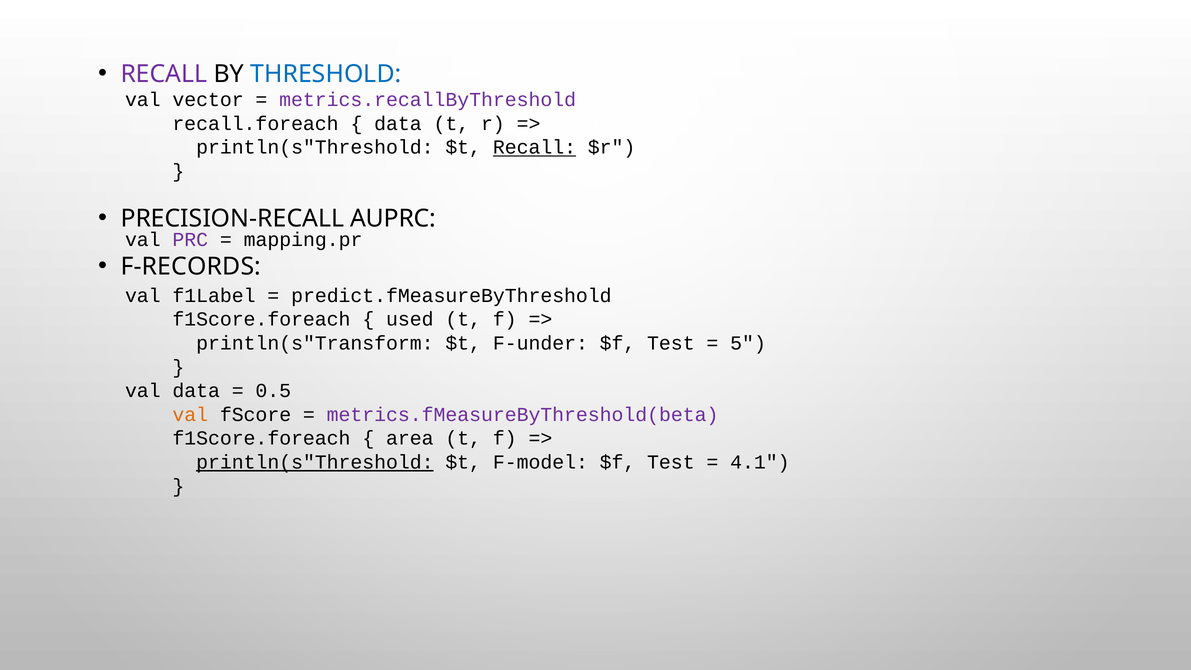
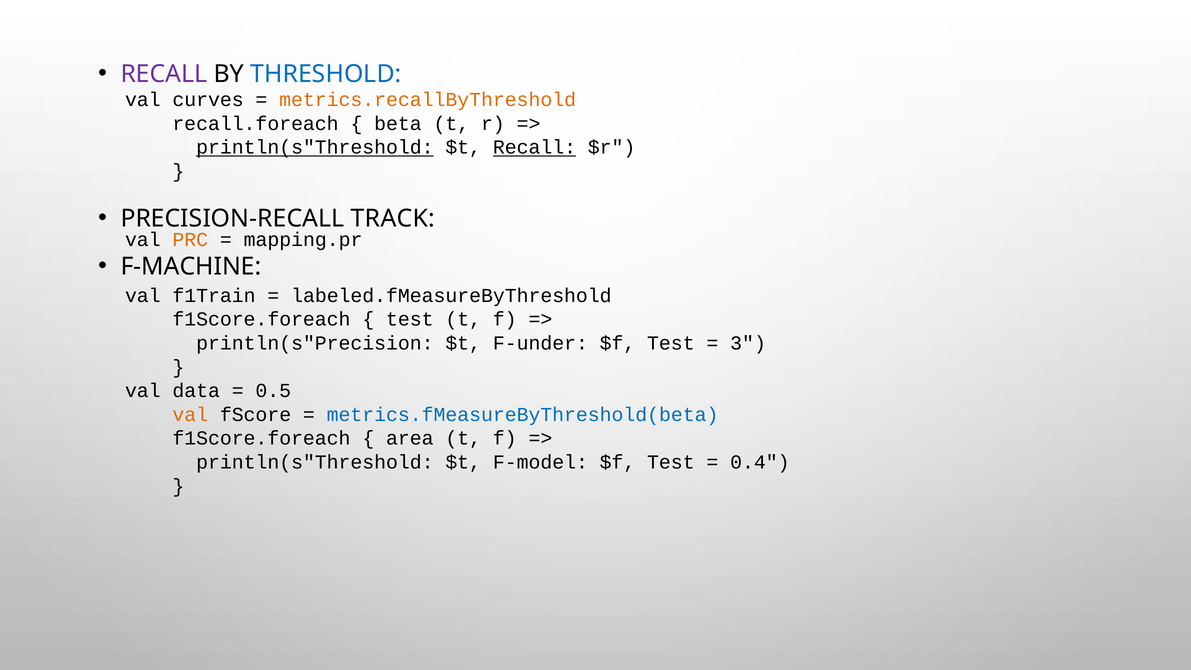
vector: vector -> curves
metrics.recallByThreshold colour: purple -> orange
data at (398, 124): data -> beta
println(s"Threshold at (315, 147) underline: none -> present
AUPRC: AUPRC -> TRACK
PRC colour: purple -> orange
F-RECORDS: F-RECORDS -> F-MACHINE
f1Label: f1Label -> f1Train
predict.fMeasureByThreshold: predict.fMeasureByThreshold -> labeled.fMeasureByThreshold
used at (410, 319): used -> test
println(s"Transform: println(s"Transform -> println(s"Precision
5: 5 -> 3
metrics.fMeasureByThreshold(beta colour: purple -> blue
println(s"Threshold at (315, 462) underline: present -> none
4.1: 4.1 -> 0.4
